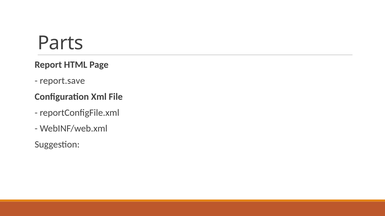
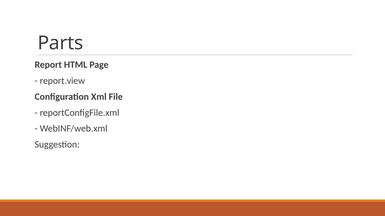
report.save: report.save -> report.view
